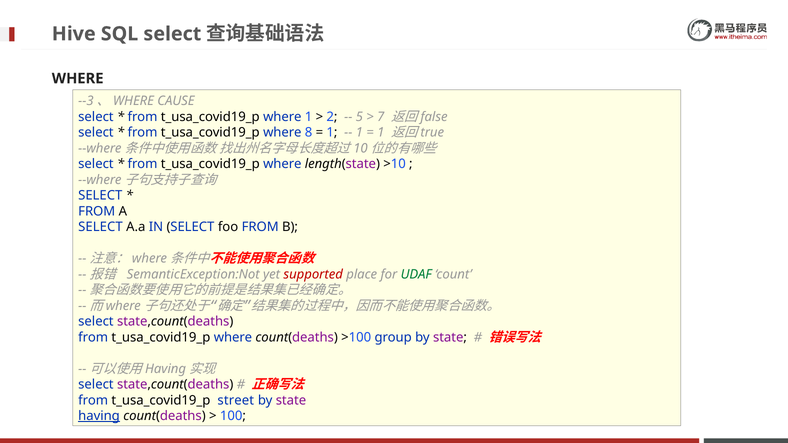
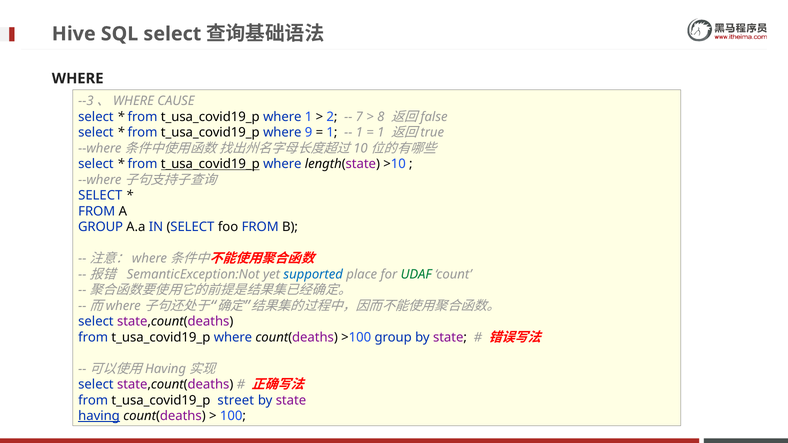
5: 5 -> 7
7: 7 -> 8
8: 8 -> 9
t_usa_covid19_p at (210, 164) underline: none -> present
SELECT at (100, 227): SELECT -> GROUP
supported colour: red -> blue
